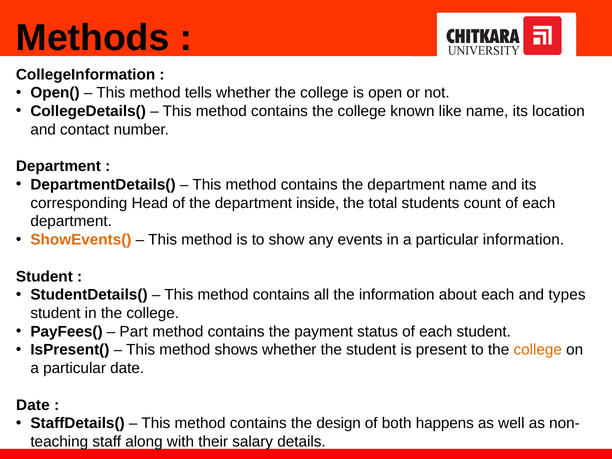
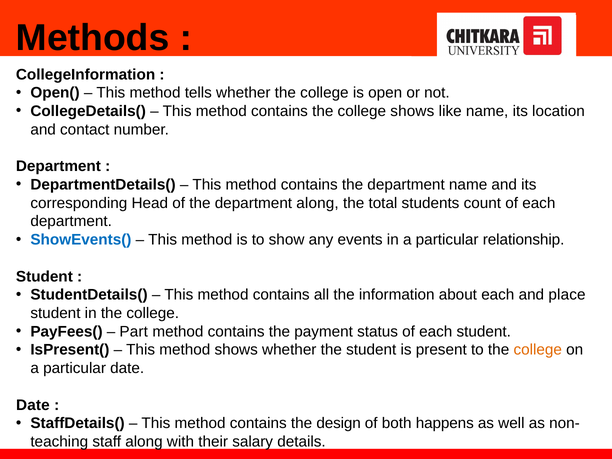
college known: known -> shows
department inside: inside -> along
ShowEvents( colour: orange -> blue
particular information: information -> relationship
types: types -> place
